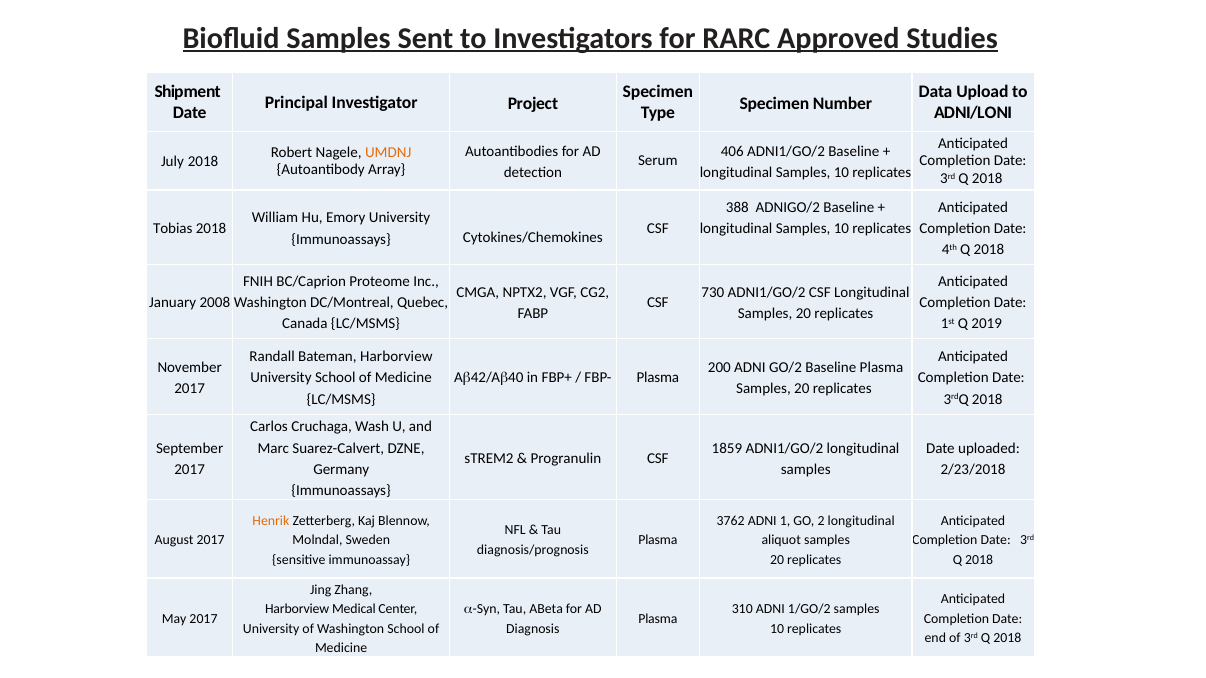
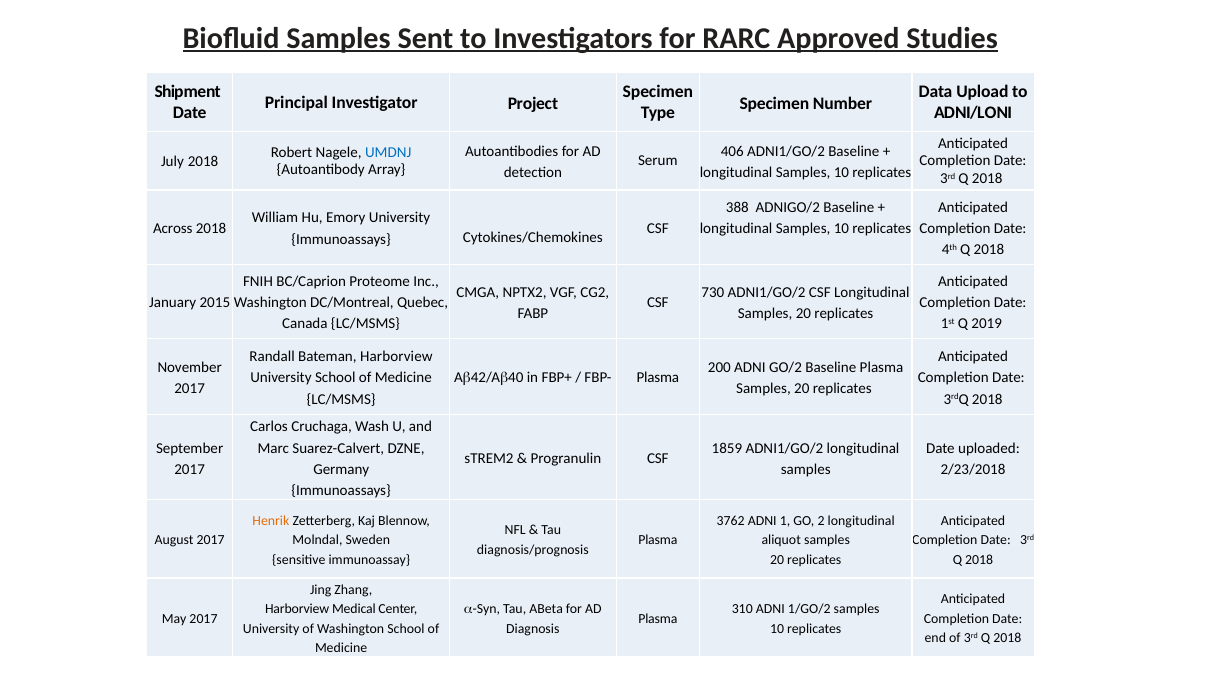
UMDNJ colour: orange -> blue
Tobias: Tobias -> Across
2008: 2008 -> 2015
